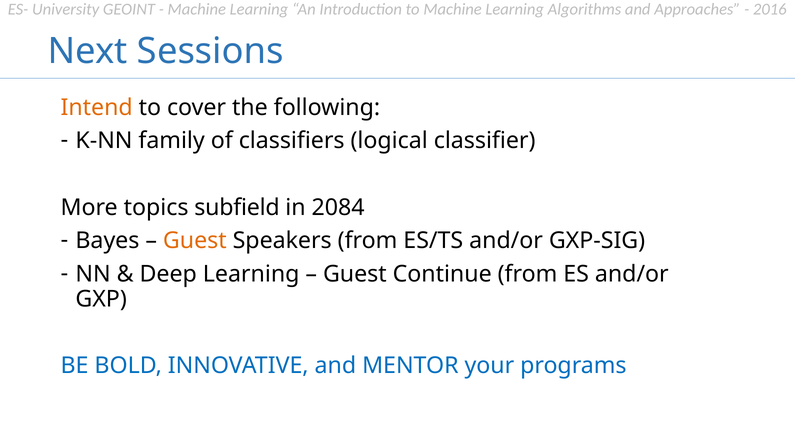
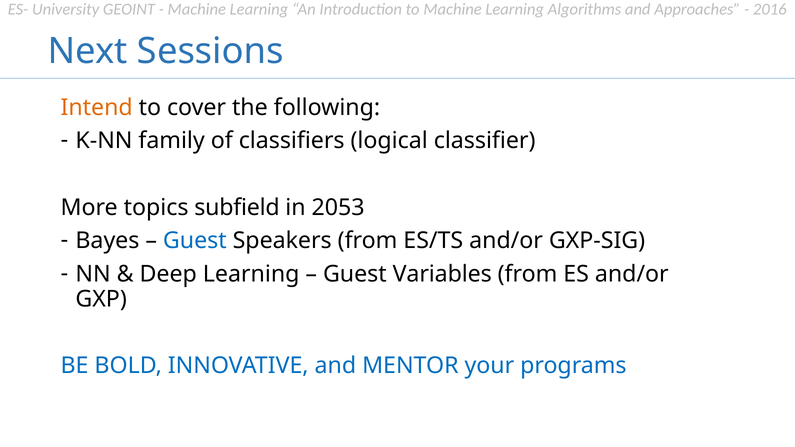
2084: 2084 -> 2053
Guest at (195, 241) colour: orange -> blue
Continue: Continue -> Variables
